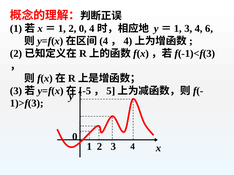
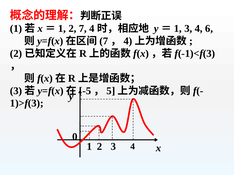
2 0: 0 -> 7
4 at (104, 41): 4 -> 7
